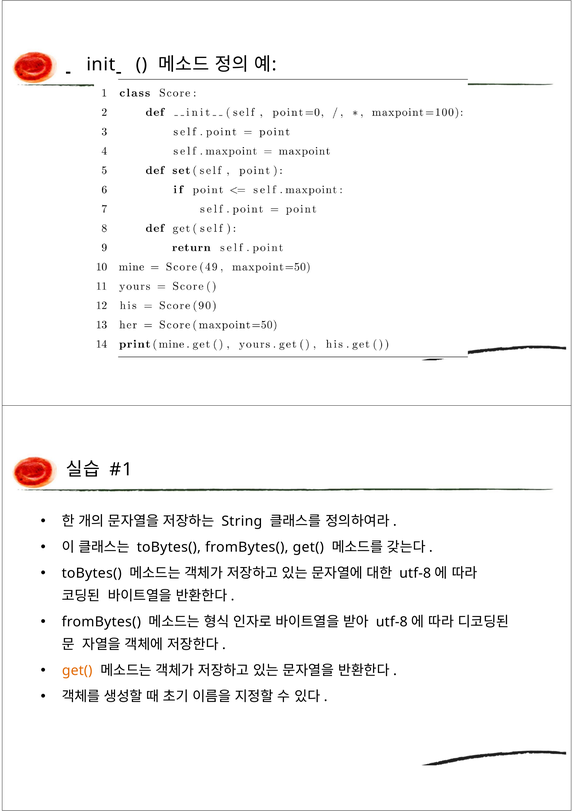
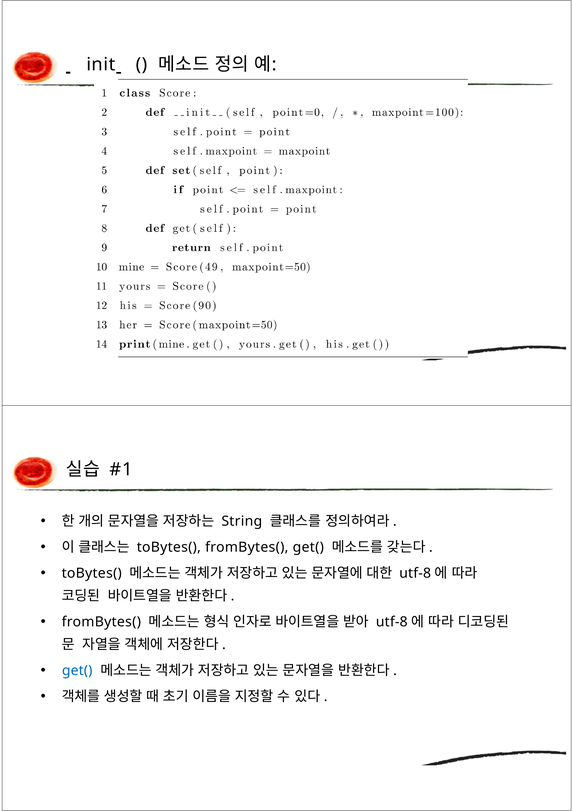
get( at (77, 670) colour: orange -> blue
